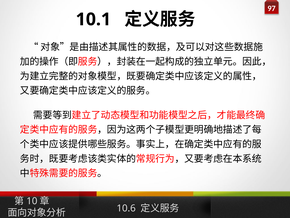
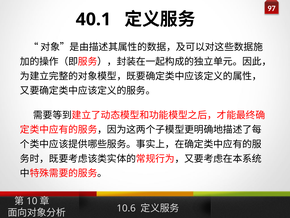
10.1: 10.1 -> 40.1
